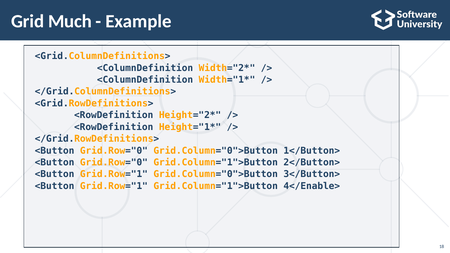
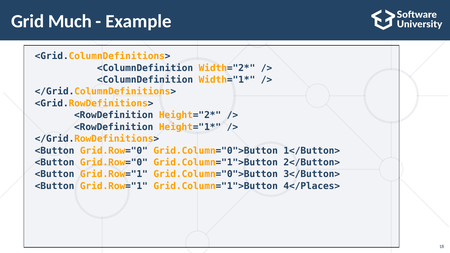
4</Enable>: 4</Enable> -> 4</Places>
